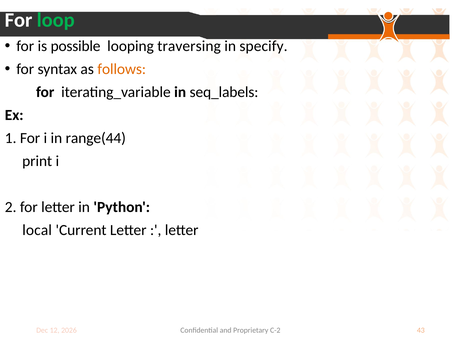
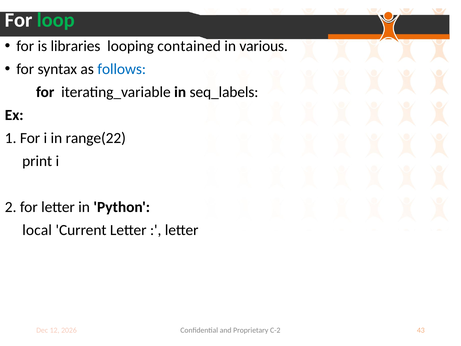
possible: possible -> libraries
traversing: traversing -> contained
specify: specify -> various
follows colour: orange -> blue
range(44: range(44 -> range(22
